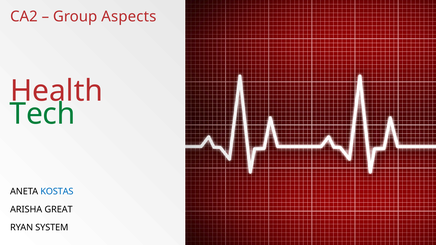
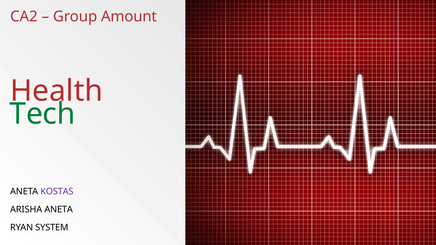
Aspects: Aspects -> Amount
KOSTAS colour: blue -> purple
ARISHA GREAT: GREAT -> ANETA
